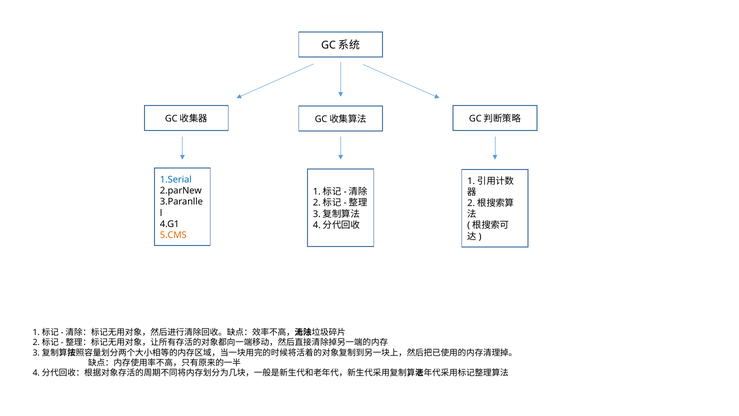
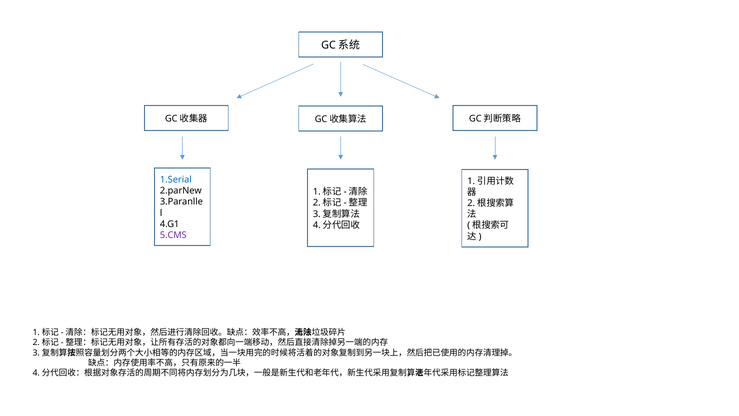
5.CMS colour: orange -> purple
